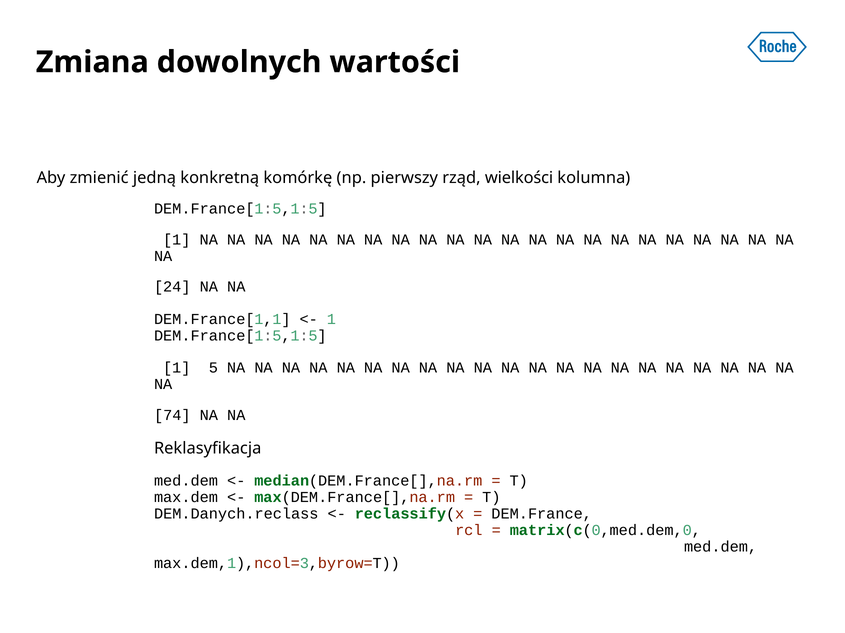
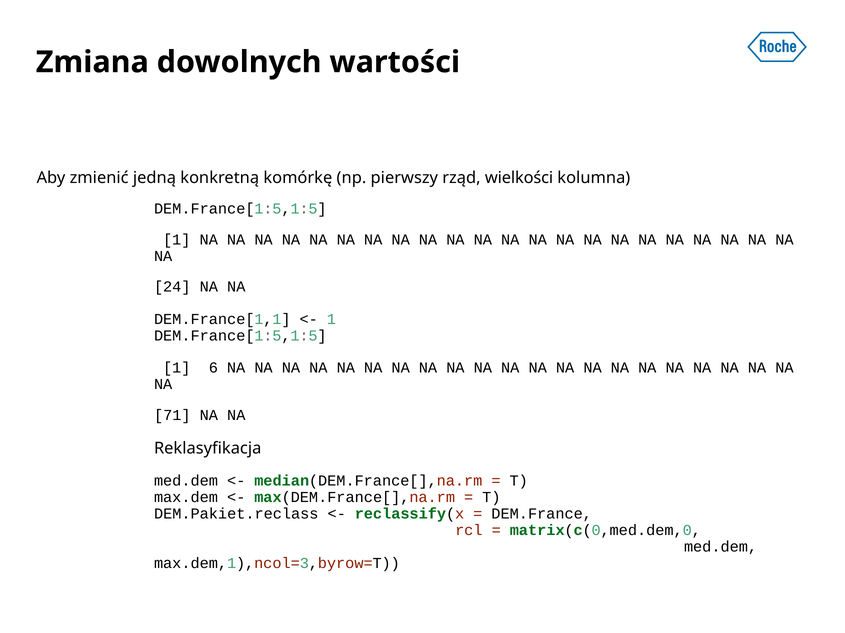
5: 5 -> 6
74: 74 -> 71
DEM.Danych.reclass: DEM.Danych.reclass -> DEM.Pakiet.reclass
